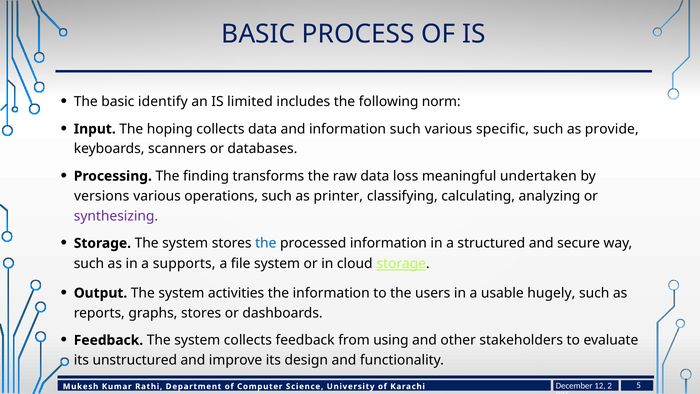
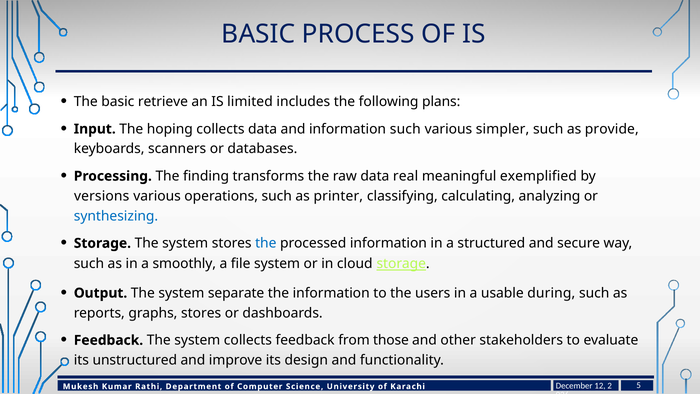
identify: identify -> retrieve
norm: norm -> plans
specific: specific -> simpler
loss: loss -> real
undertaken: undertaken -> exemplified
synthesizing colour: purple -> blue
supports: supports -> smoothly
activities: activities -> separate
hugely: hugely -> during
using: using -> those
